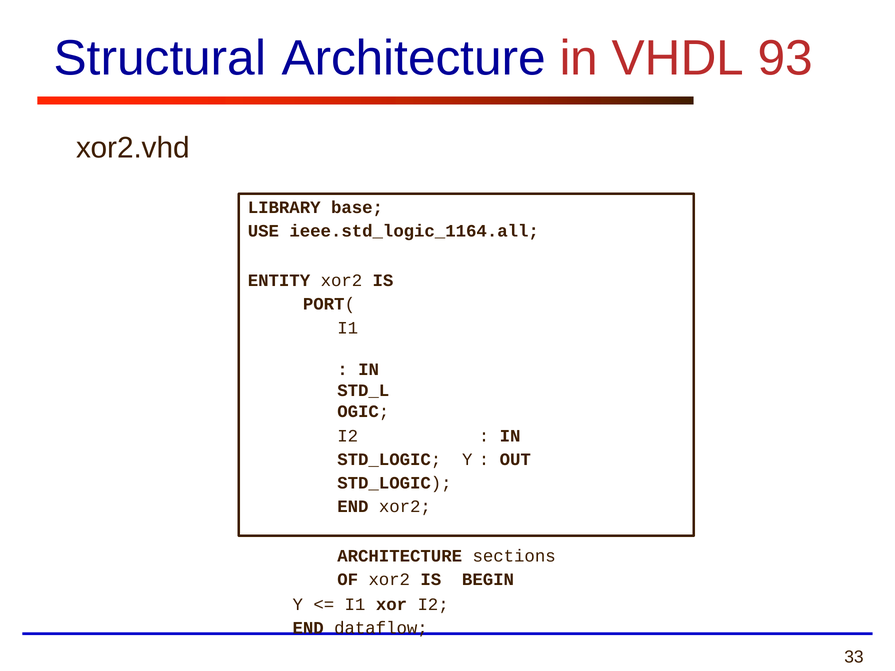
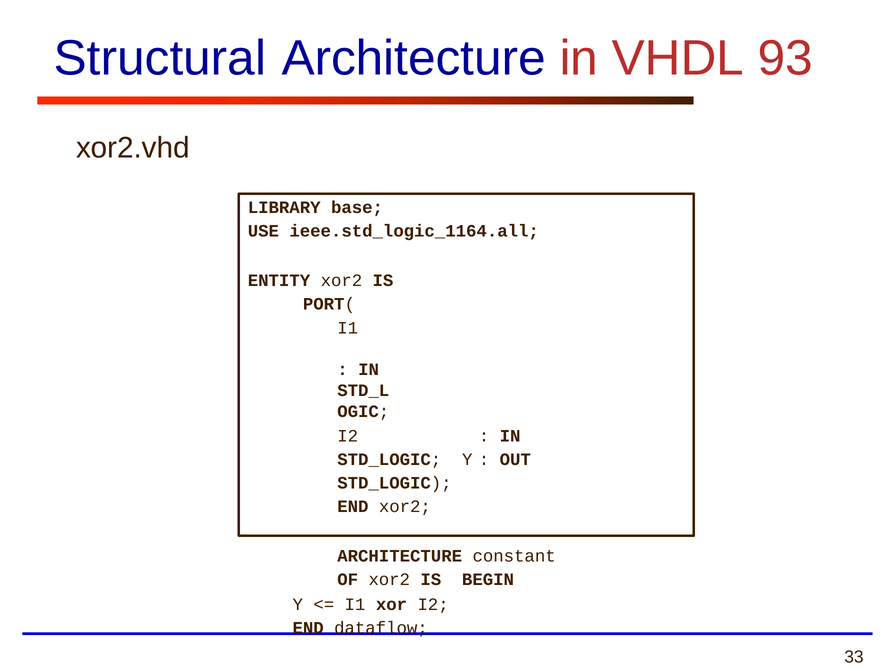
sections: sections -> constant
